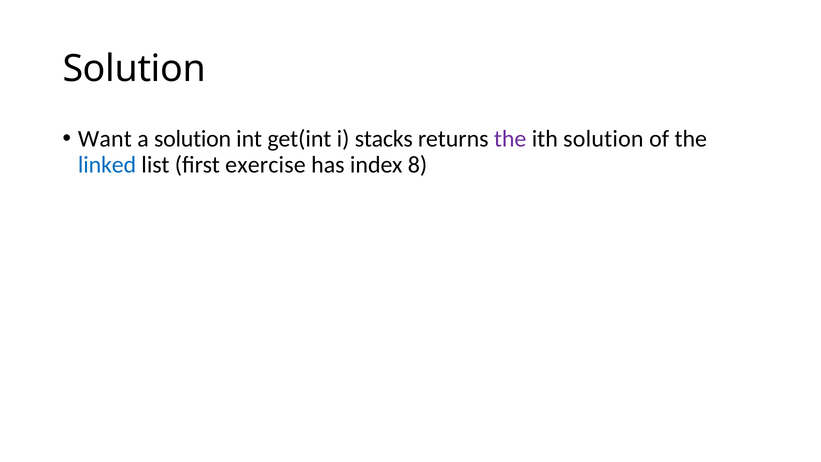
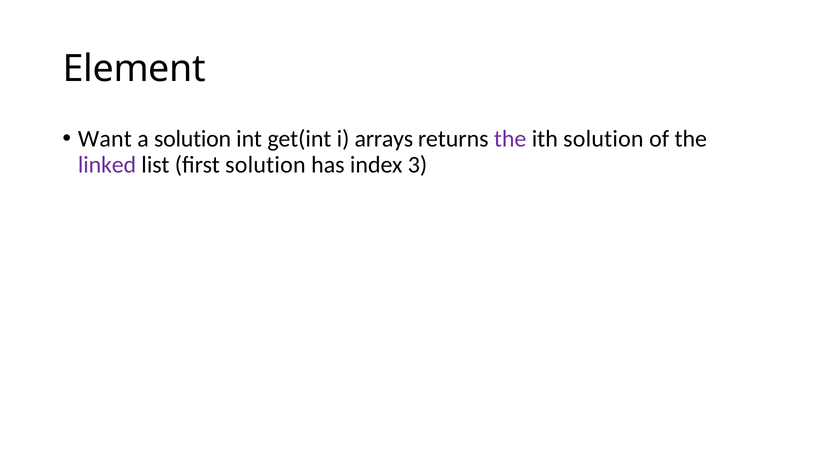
Solution at (134, 69): Solution -> Element
stacks: stacks -> arrays
linked colour: blue -> purple
first exercise: exercise -> solution
8: 8 -> 3
